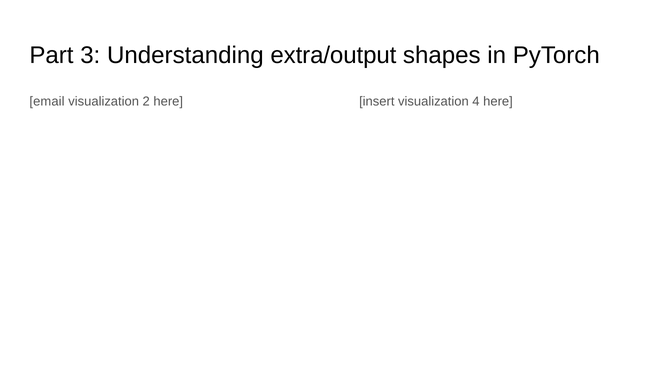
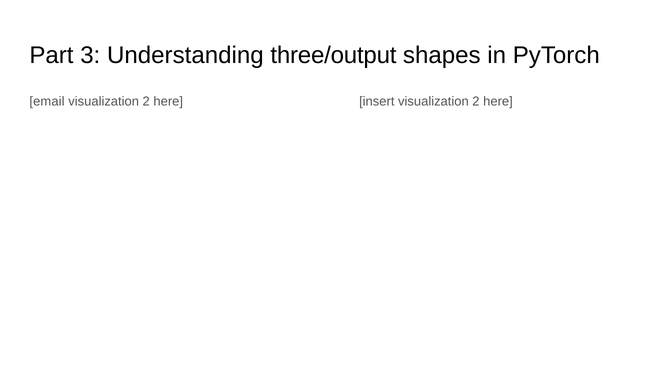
extra/output: extra/output -> three/output
insert visualization 4: 4 -> 2
